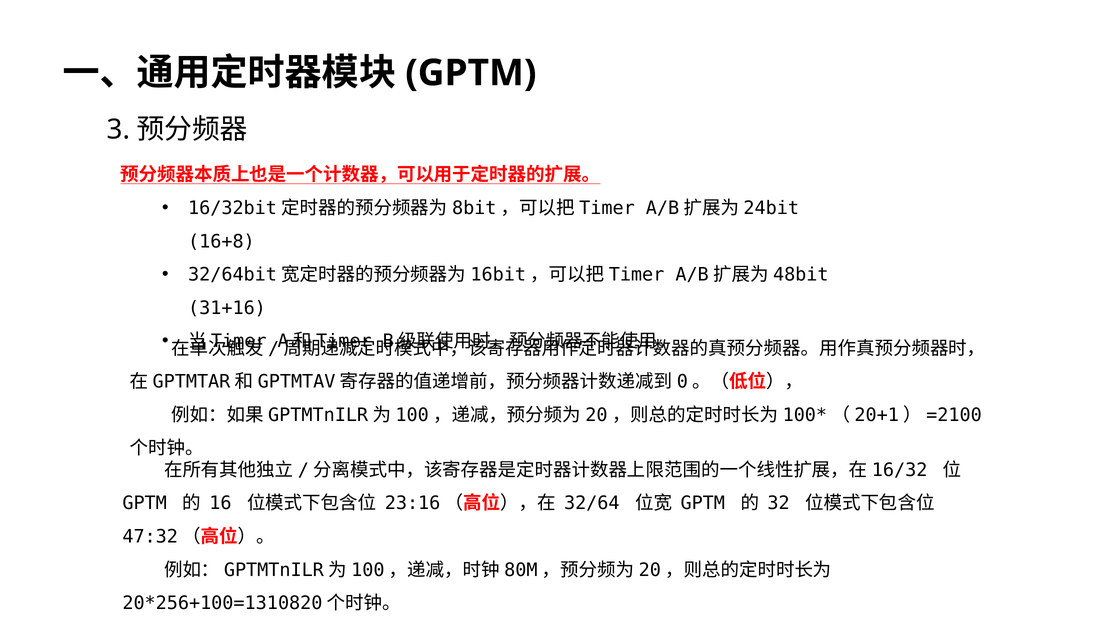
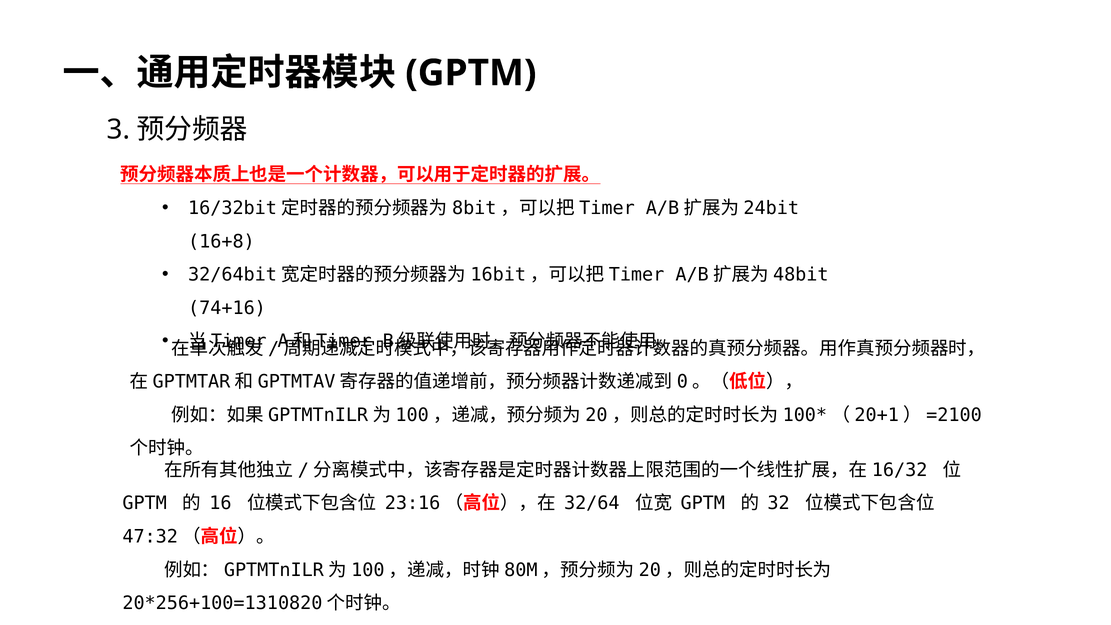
31+16: 31+16 -> 74+16
